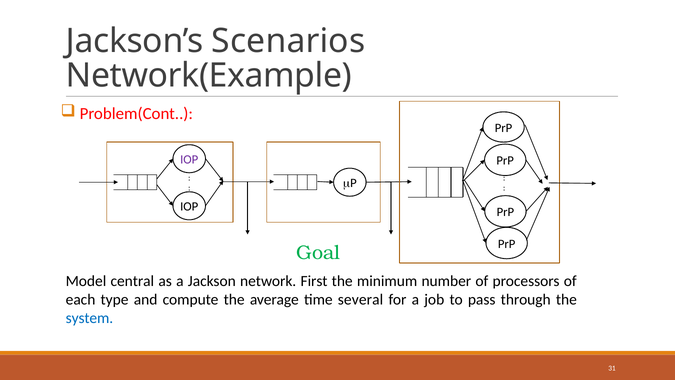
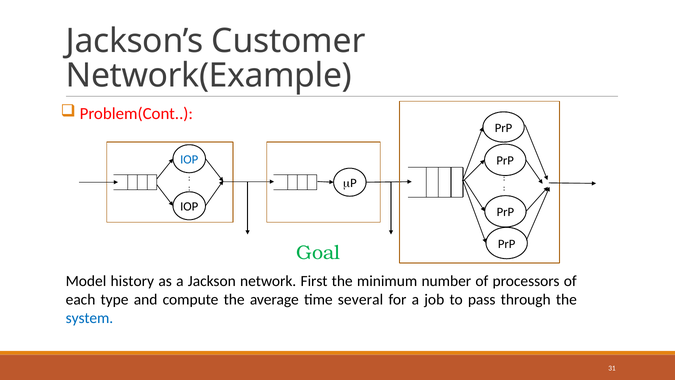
Scenarios: Scenarios -> Customer
IOP at (189, 159) colour: purple -> blue
central: central -> history
